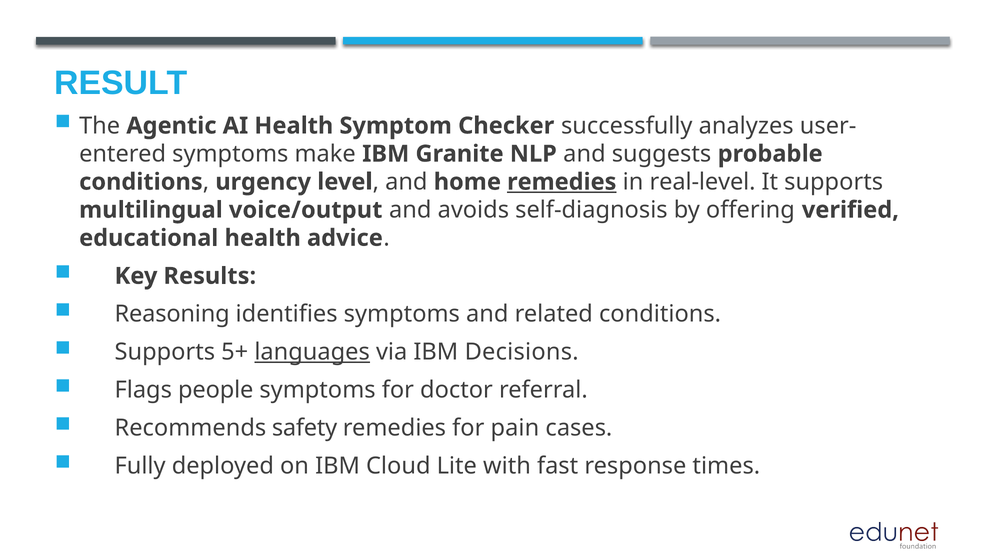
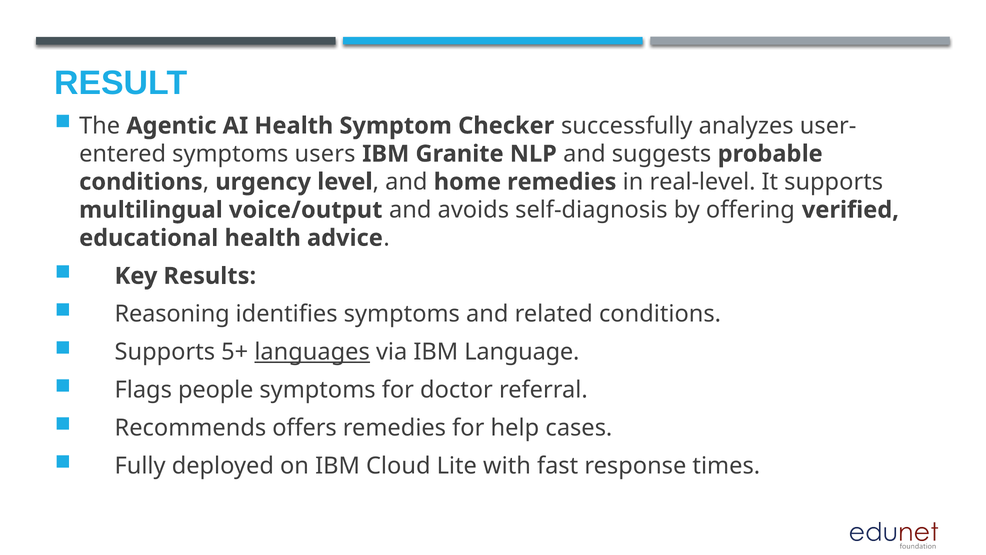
make: make -> users
remedies at (562, 182) underline: present -> none
Decisions: Decisions -> Language
safety: safety -> offers
pain: pain -> help
